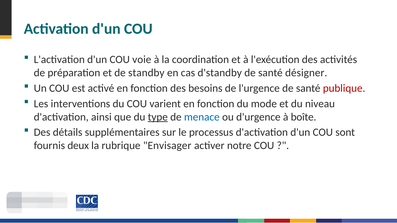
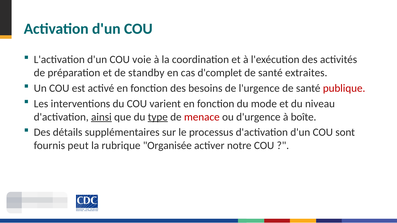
d'standby: d'standby -> d'complet
désigner: désigner -> extraites
ainsi underline: none -> present
menace colour: blue -> red
deux: deux -> peut
Envisager: Envisager -> Organisée
